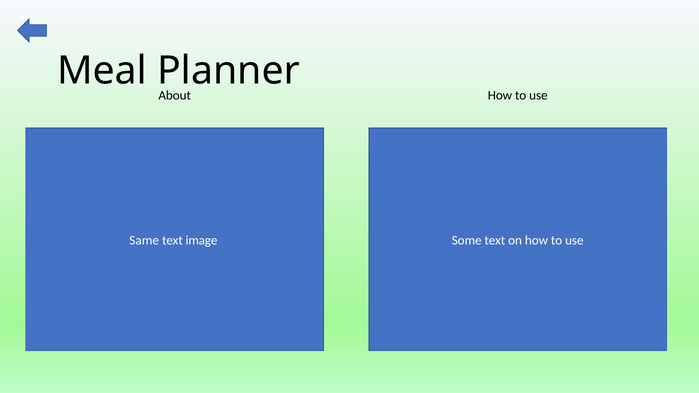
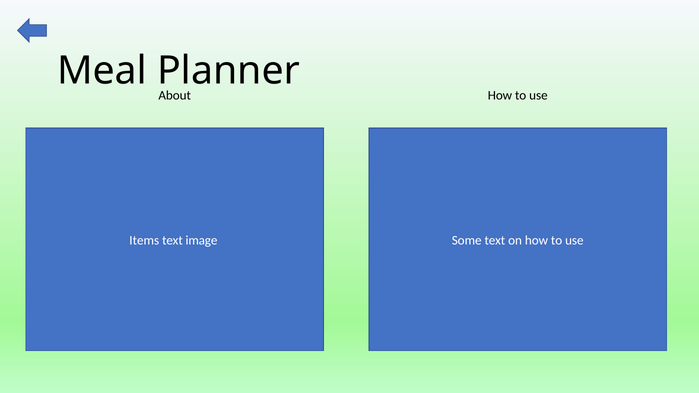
Same: Same -> Items
